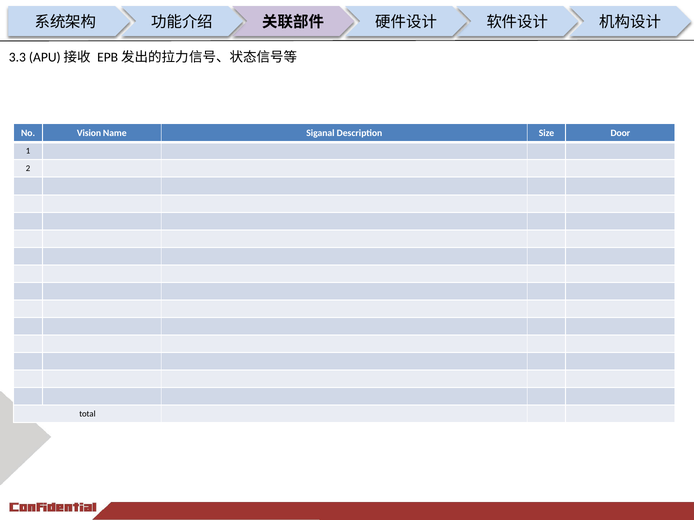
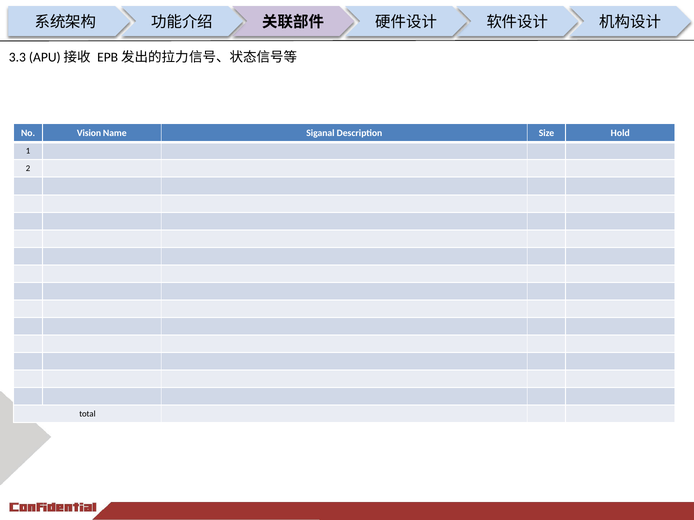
Door: Door -> Hold
